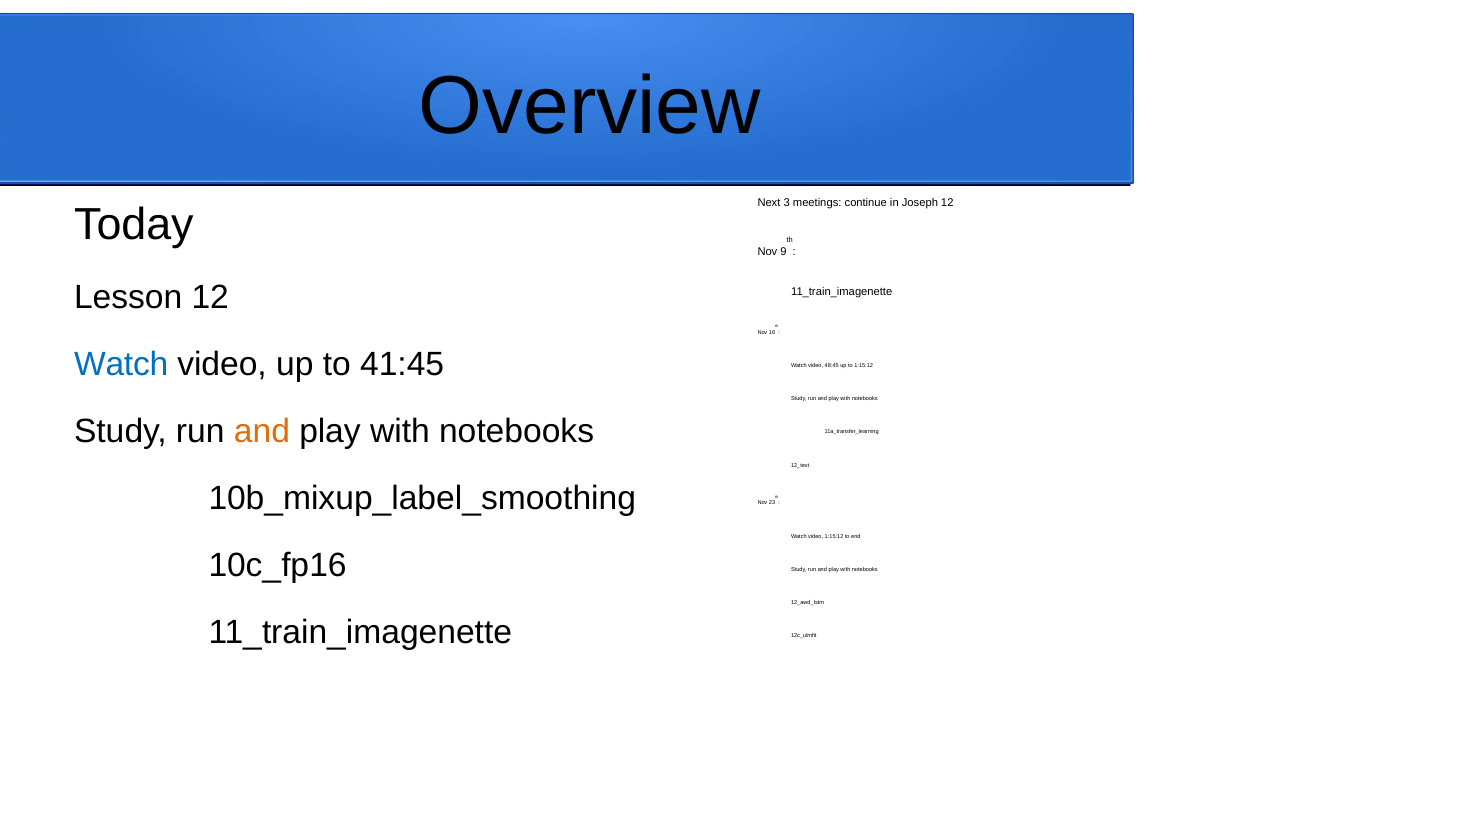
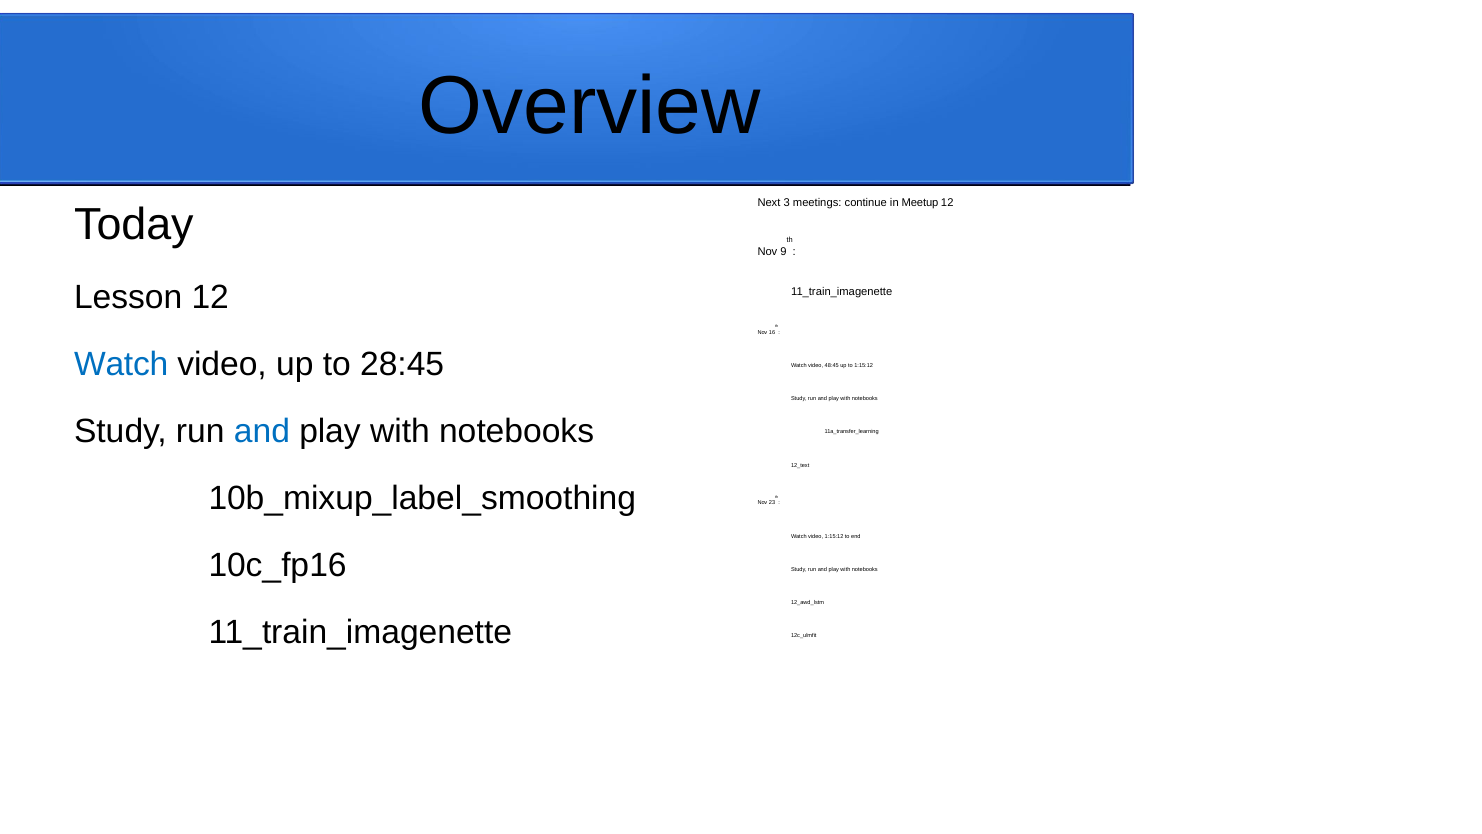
Joseph: Joseph -> Meetup
41:45: 41:45 -> 28:45
and at (262, 431) colour: orange -> blue
